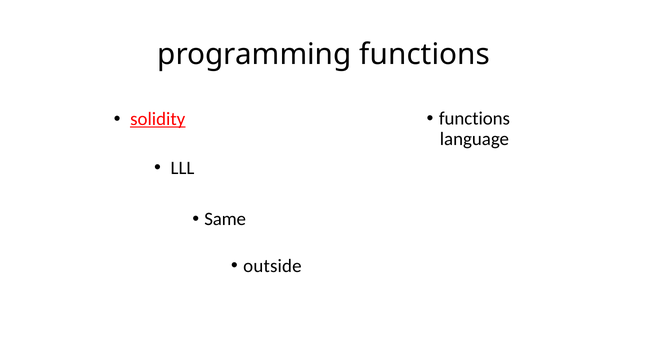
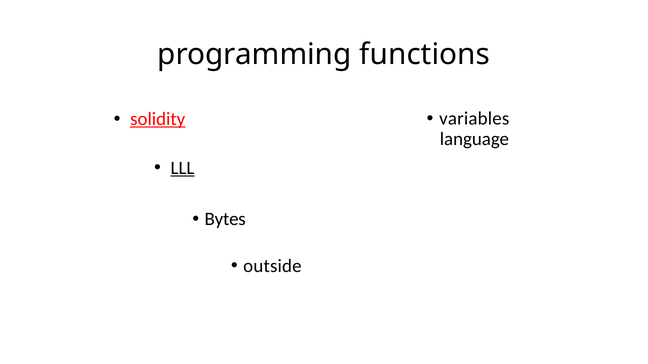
functions at (474, 119): functions -> variables
LLL underline: none -> present
Same: Same -> Bytes
